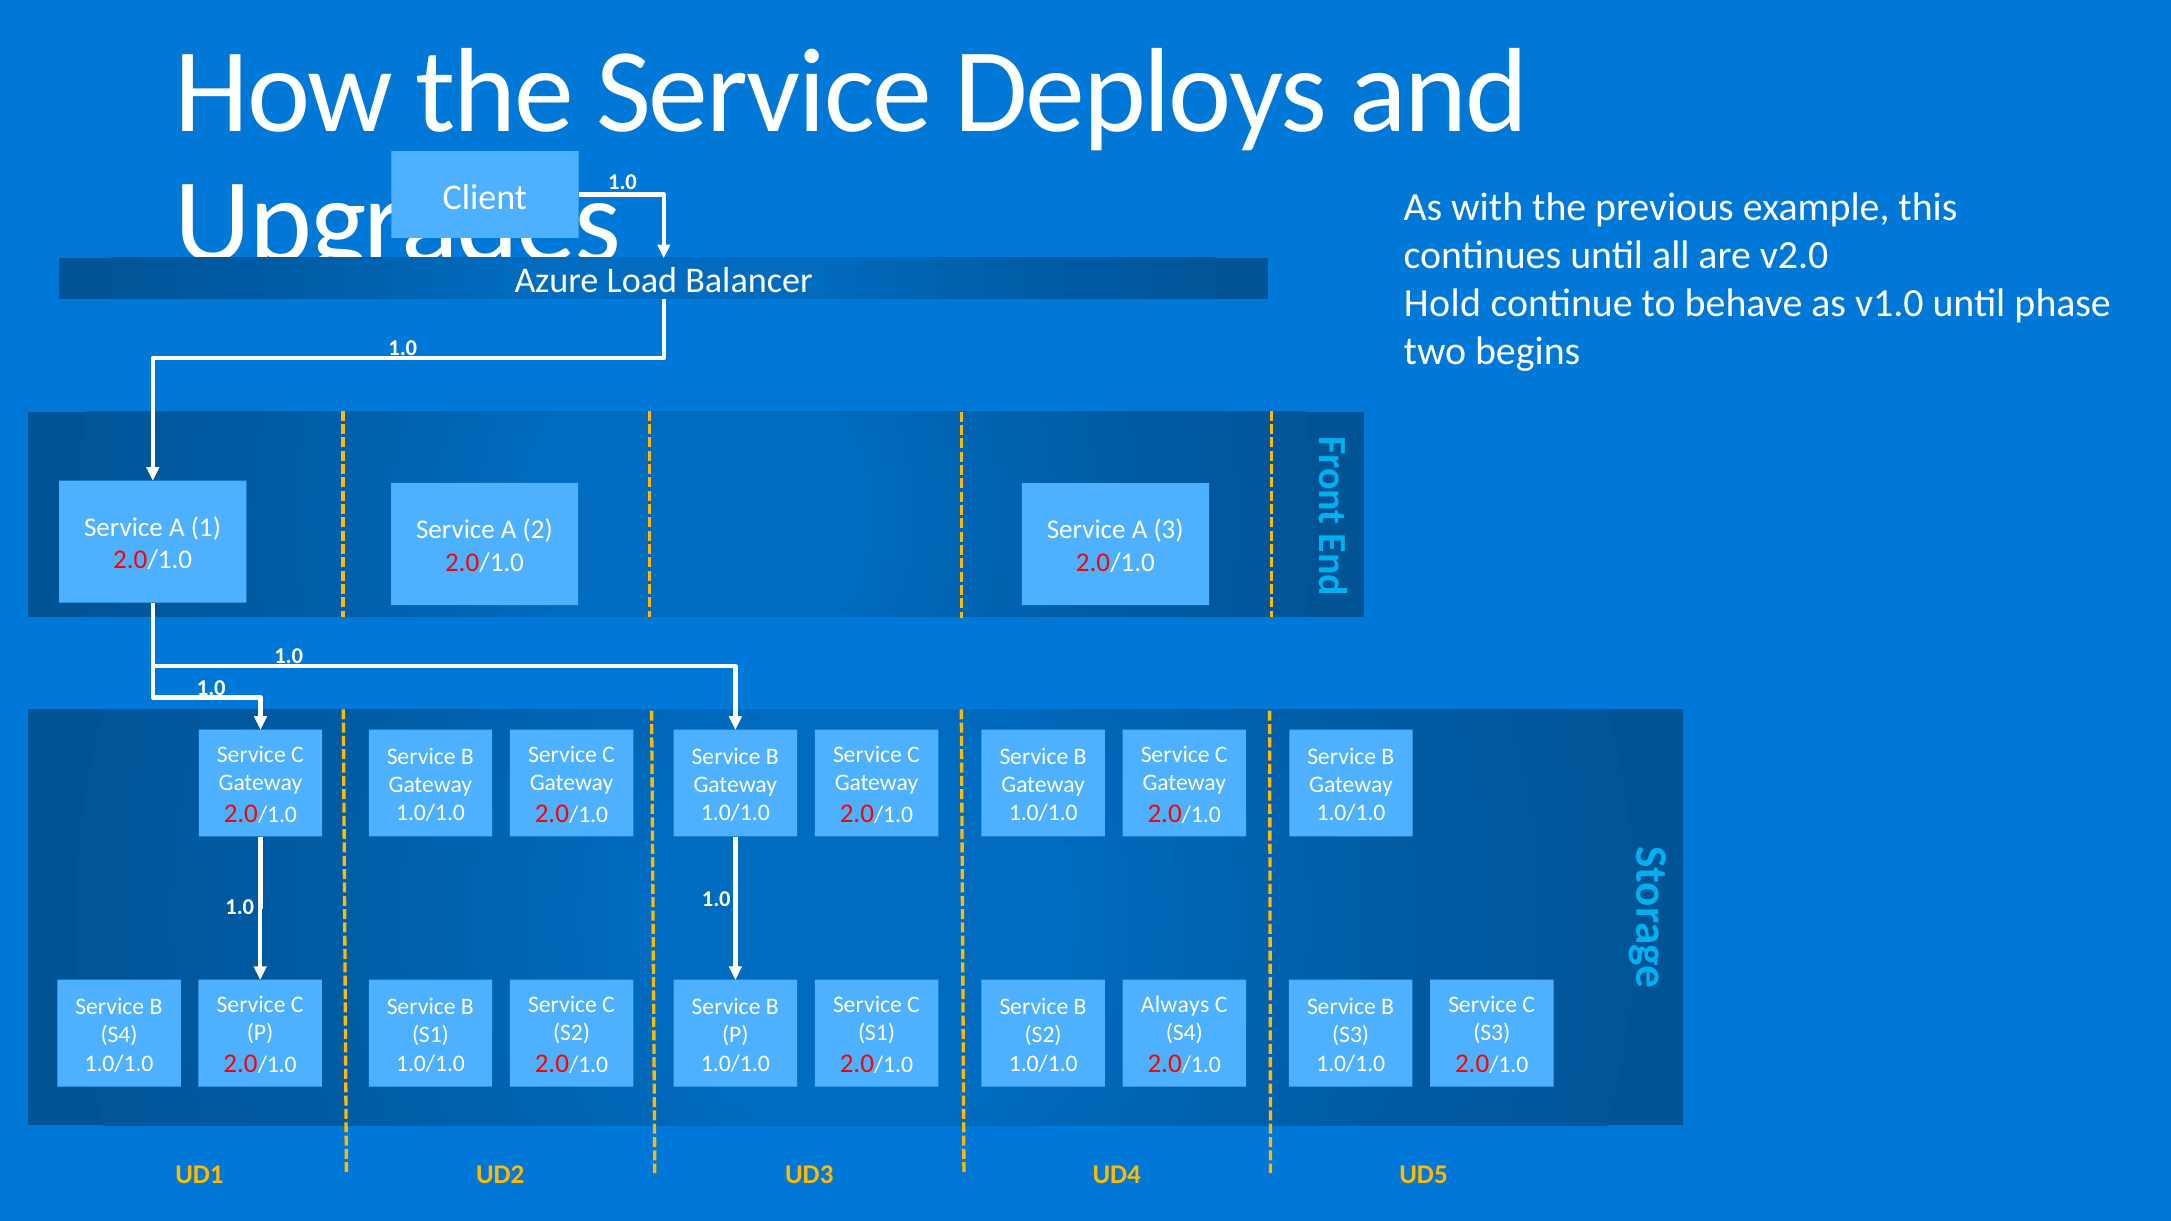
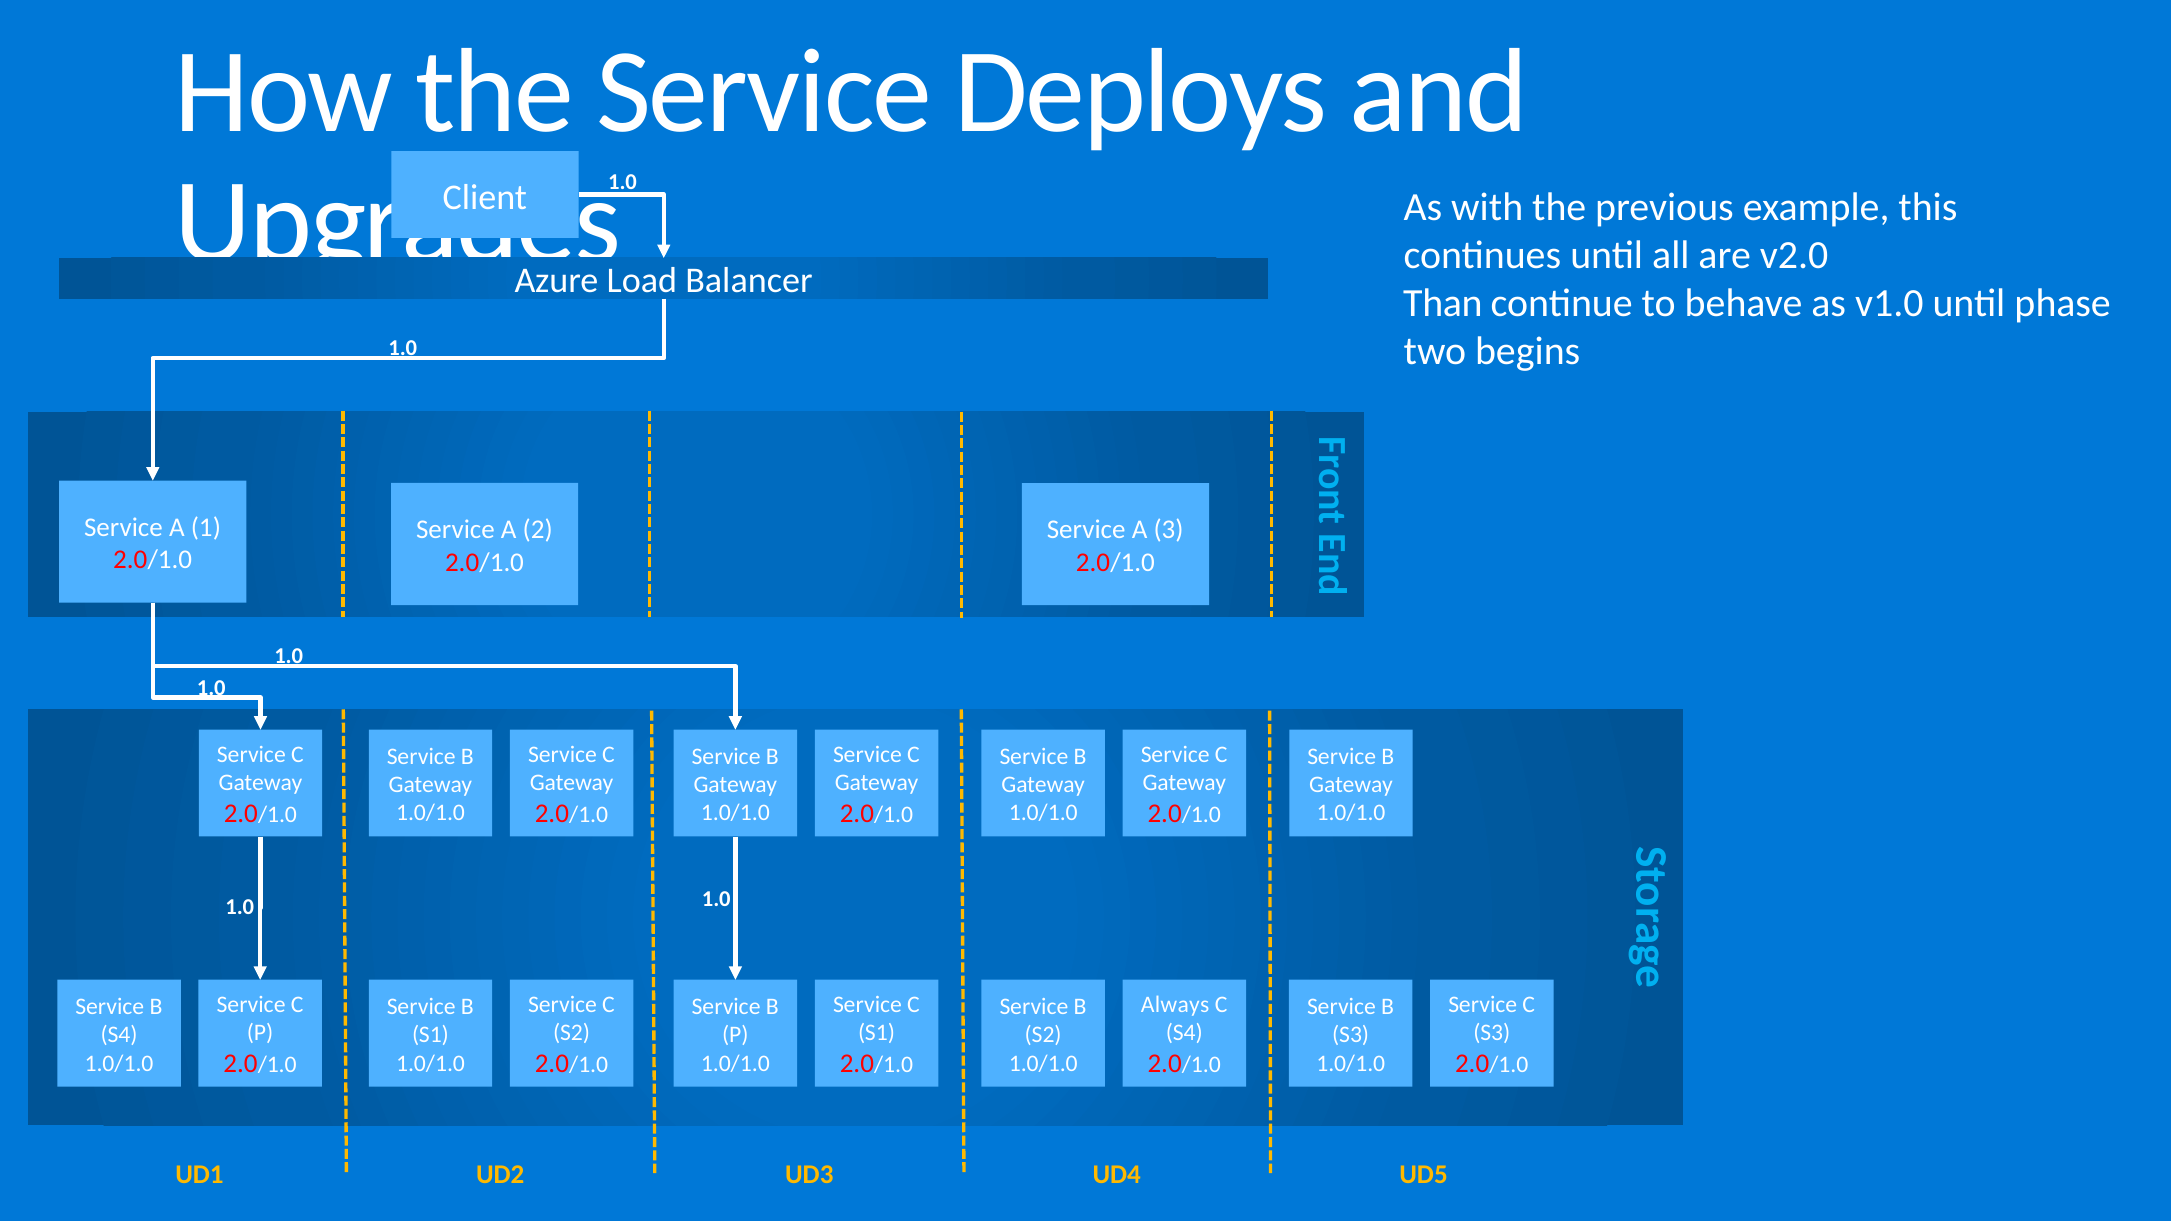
Hold: Hold -> Than
